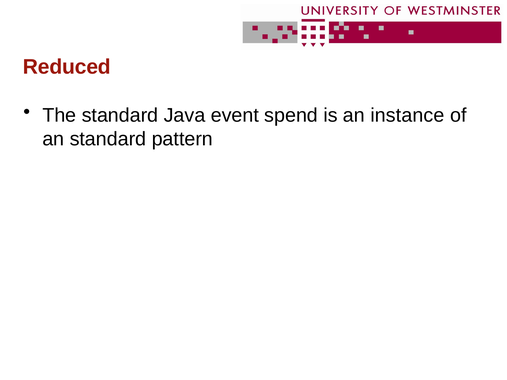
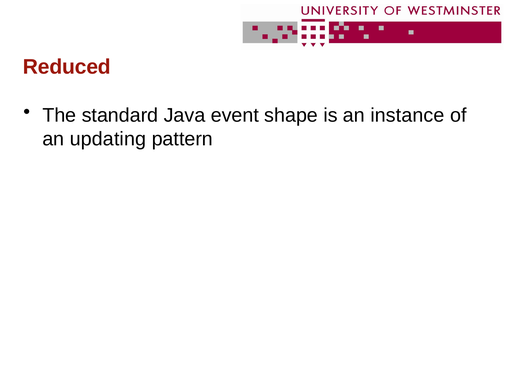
spend: spend -> shape
an standard: standard -> updating
